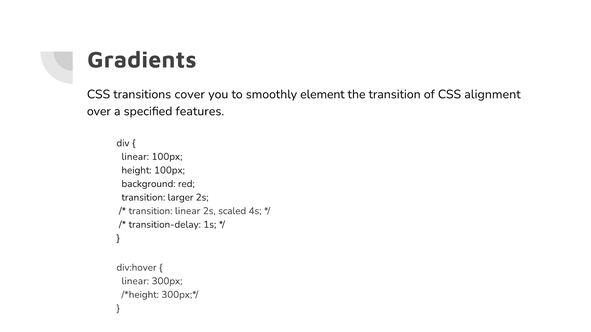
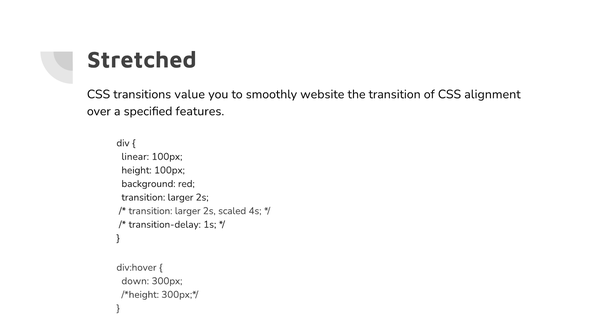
Gradients: Gradients -> Stretched
cover: cover -> value
element: element -> website
linear at (188, 211): linear -> larger
linear at (135, 281): linear -> down
